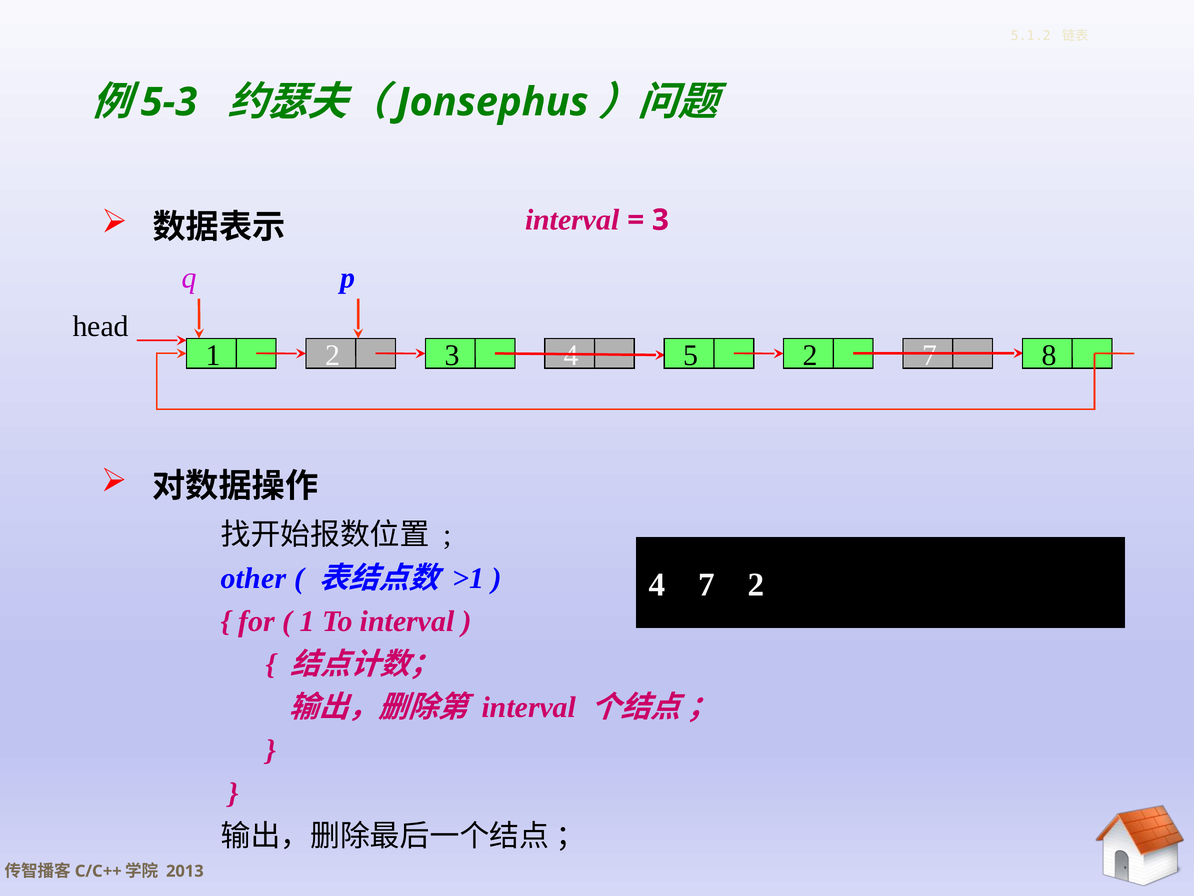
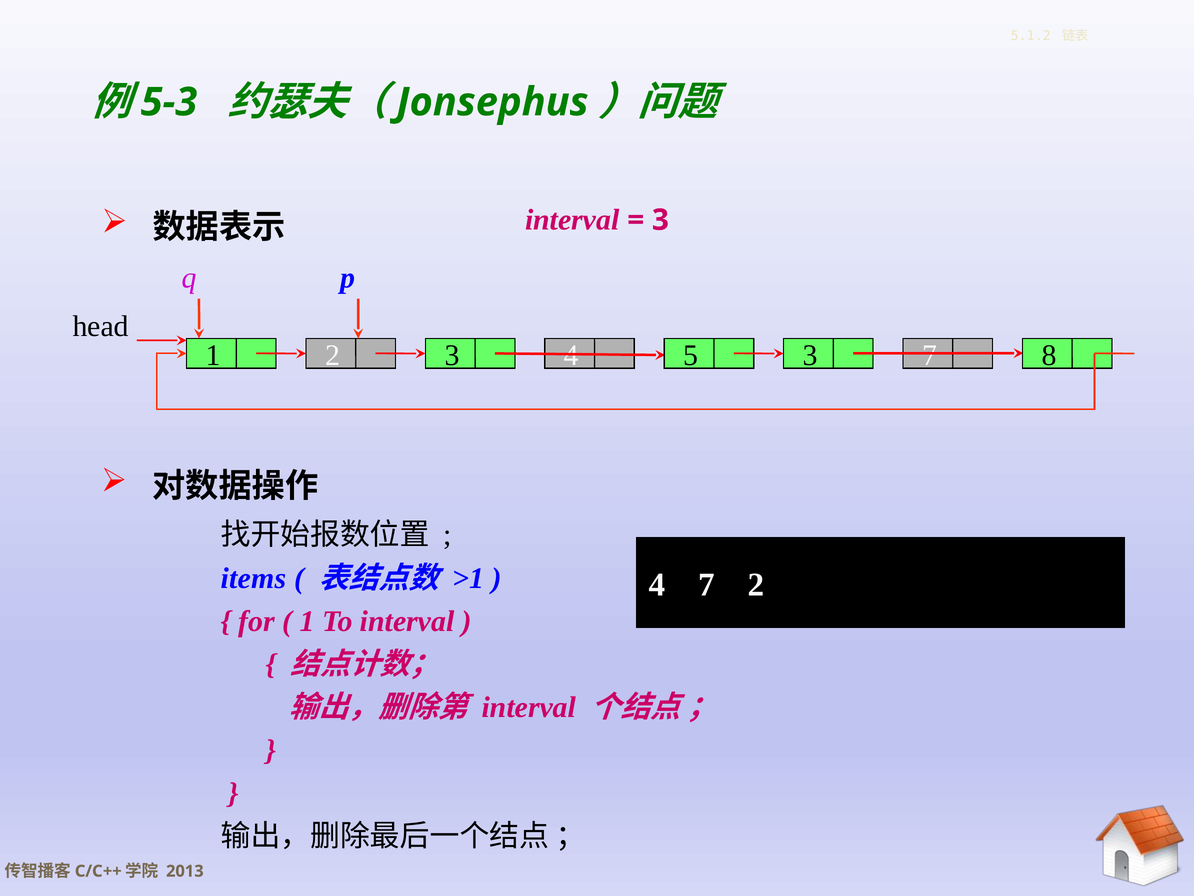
5 2: 2 -> 3
other: other -> items
